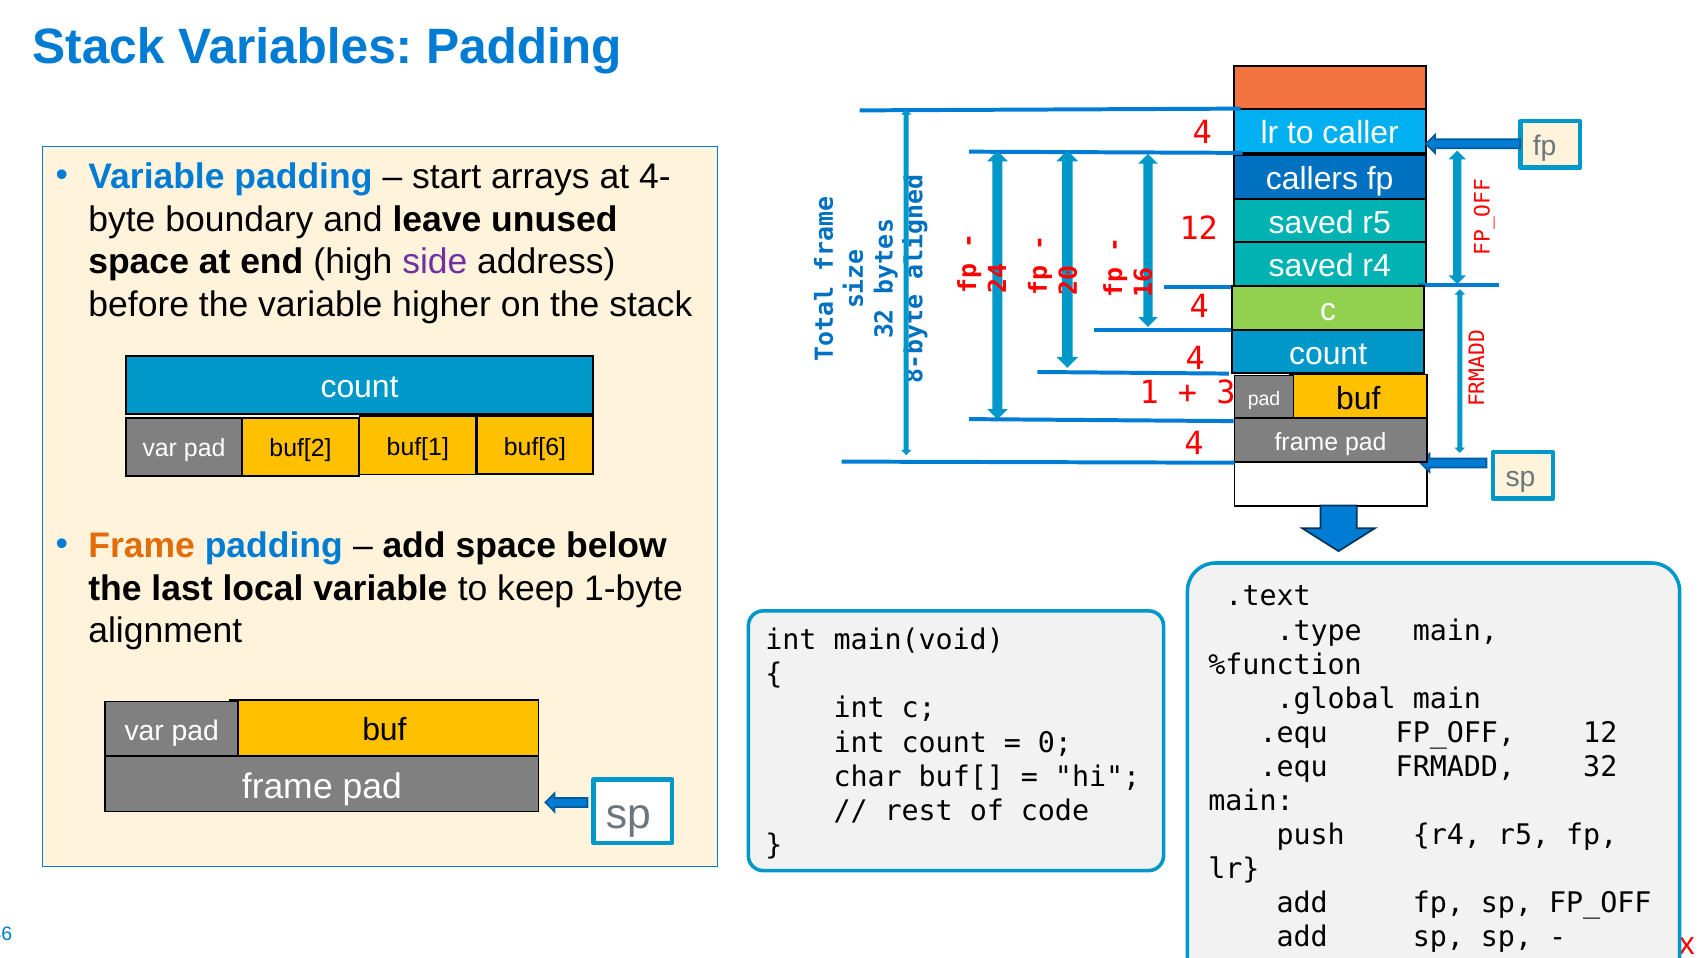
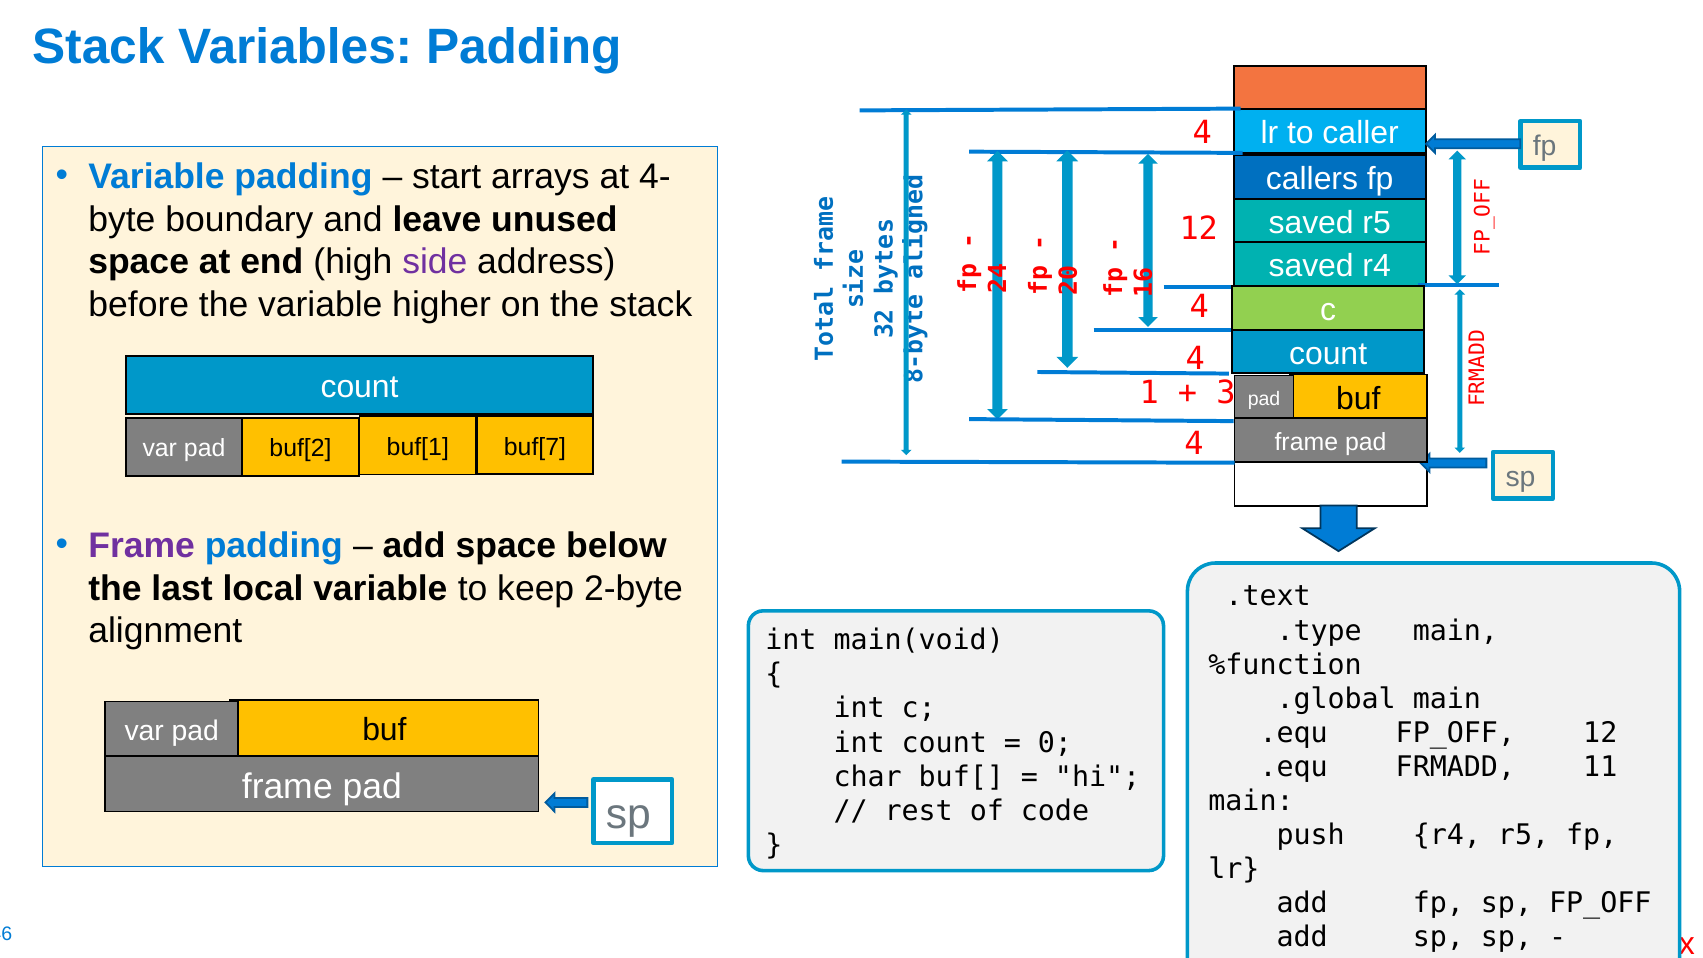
buf[6: buf[6 -> buf[7
Frame at (142, 546) colour: orange -> purple
1-byte: 1-byte -> 2-byte
32: 32 -> 11
